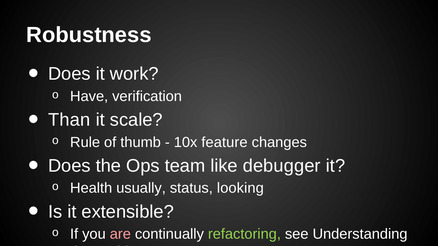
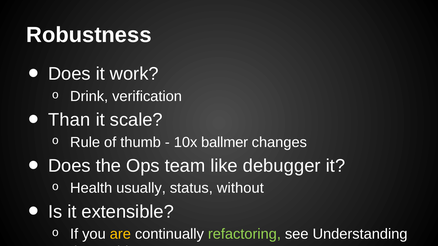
Have: Have -> Drink
feature: feature -> ballmer
looking: looking -> without
are colour: pink -> yellow
